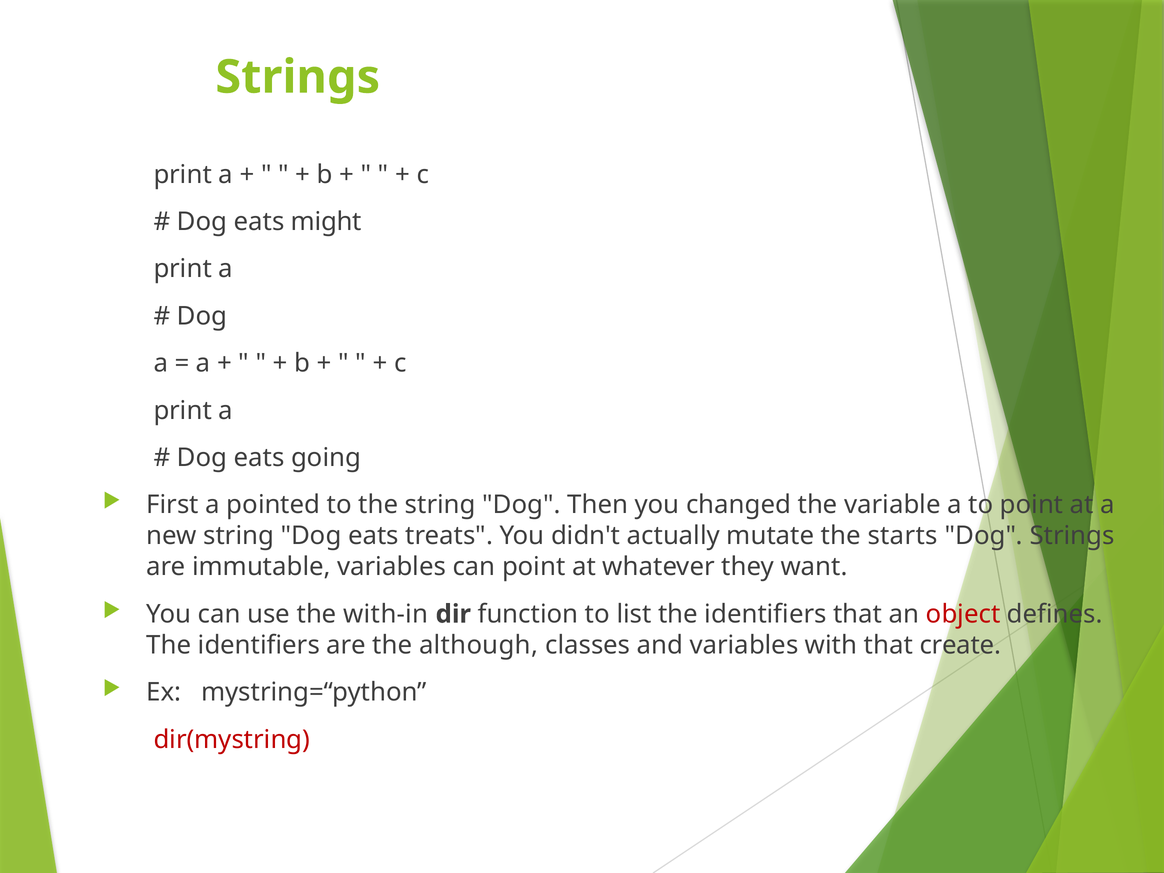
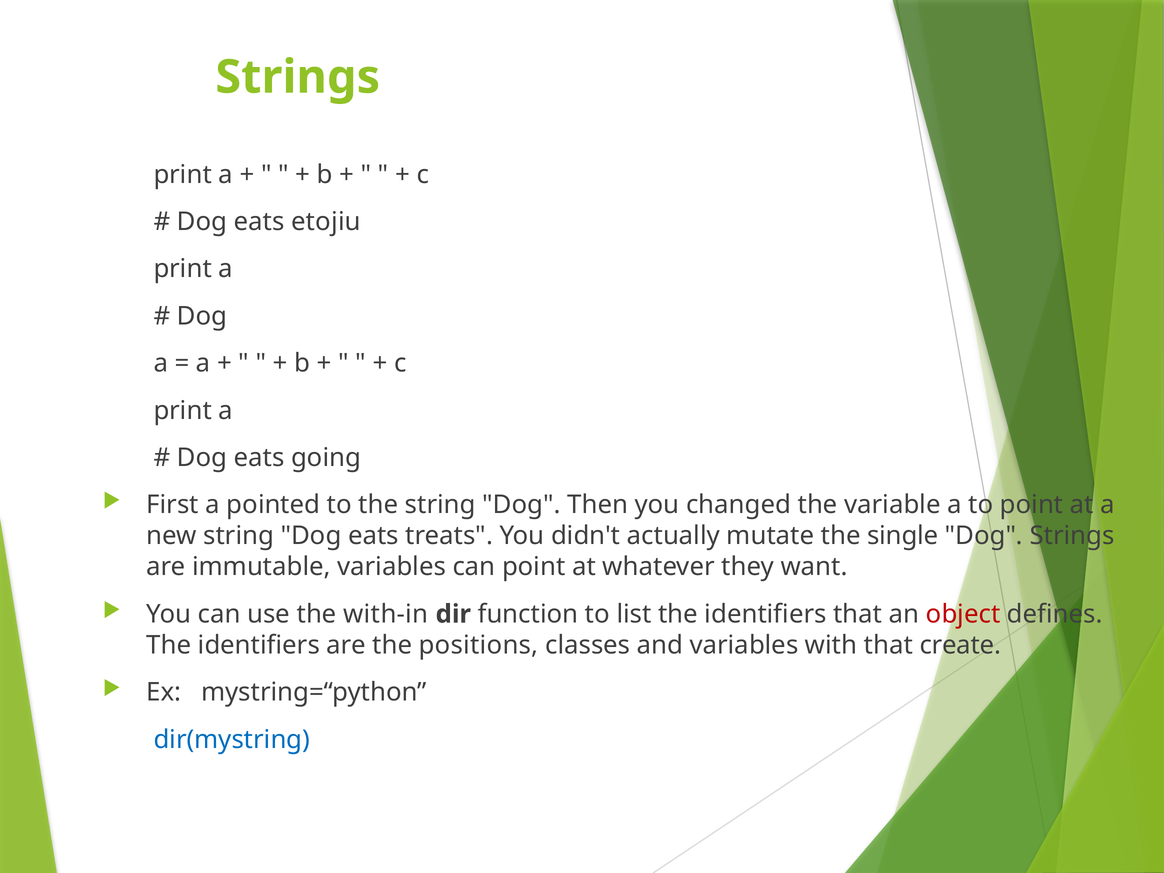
might: might -> etojiu
starts: starts -> single
although: although -> positions
dir(mystring colour: red -> blue
